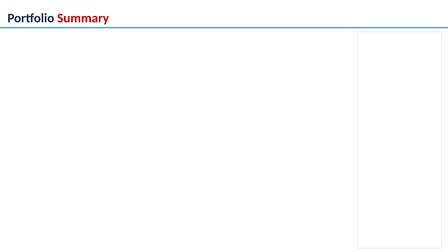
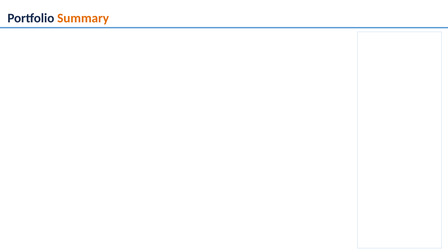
Summary colour: red -> orange
